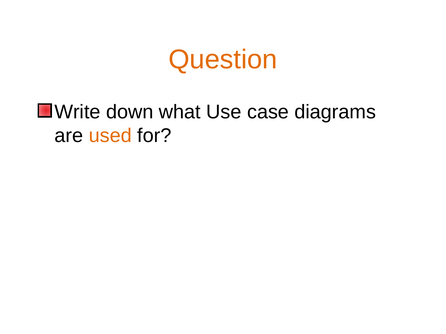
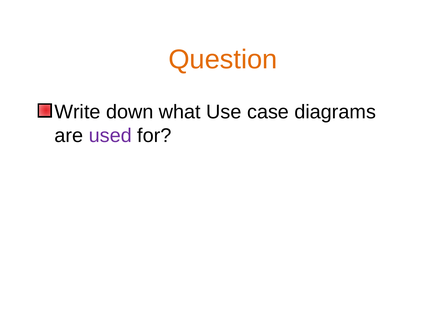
used colour: orange -> purple
